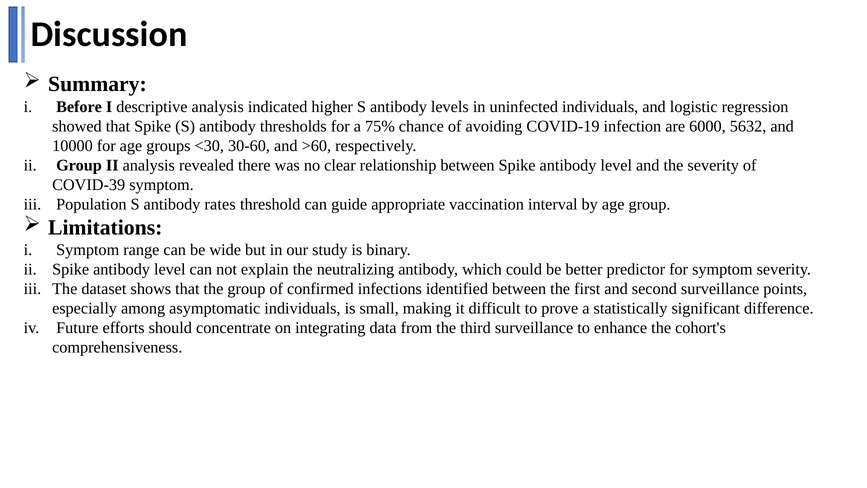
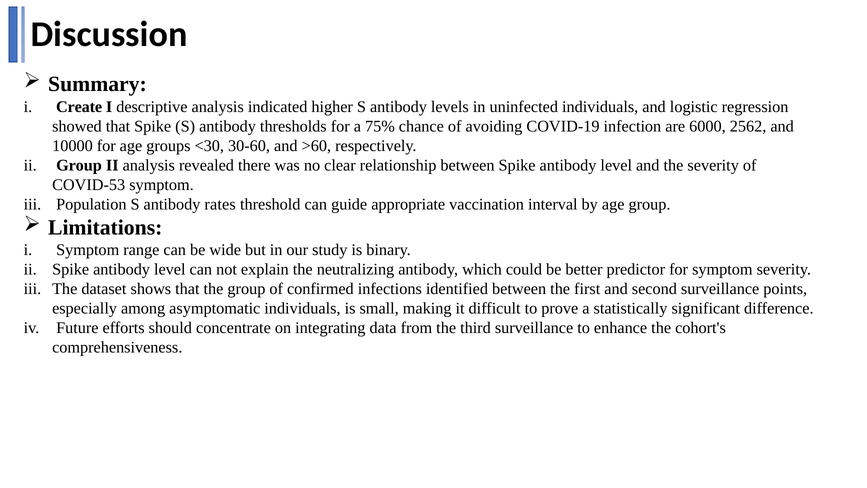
Before: Before -> Create
5632: 5632 -> 2562
COVID-39: COVID-39 -> COVID-53
